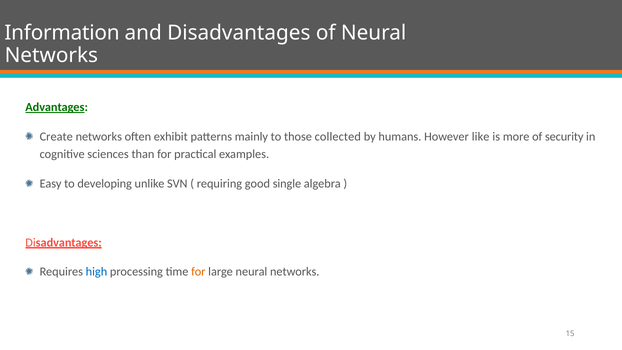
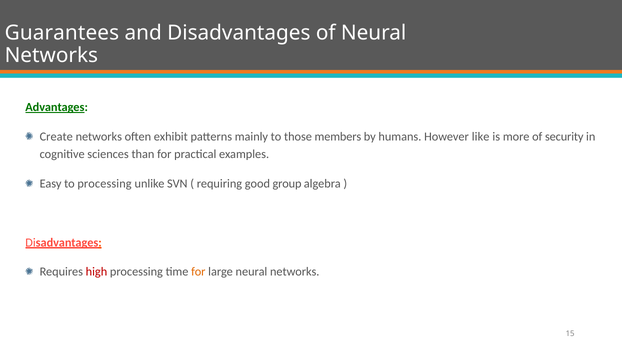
Information: Information -> Guarantees
collected: collected -> members
to developing: developing -> processing
single: single -> group
high colour: blue -> red
